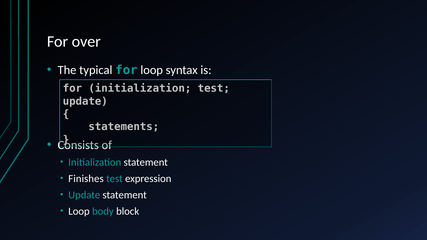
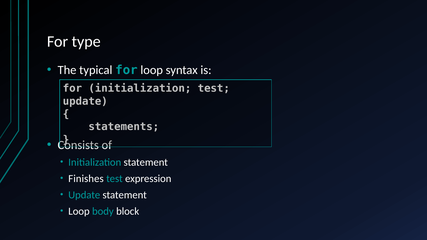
over: over -> type
